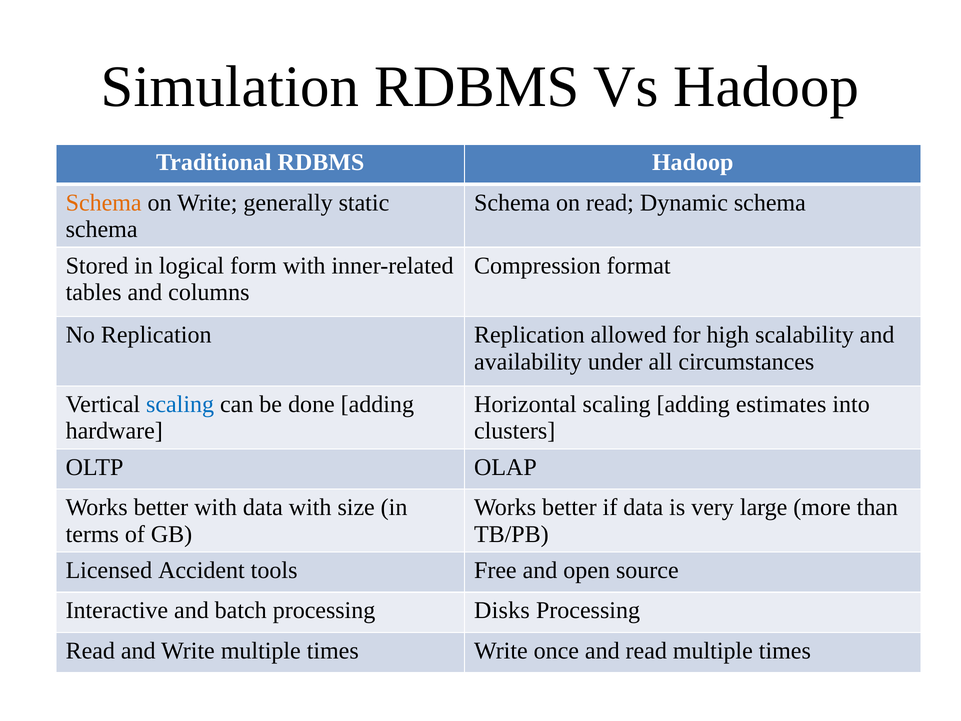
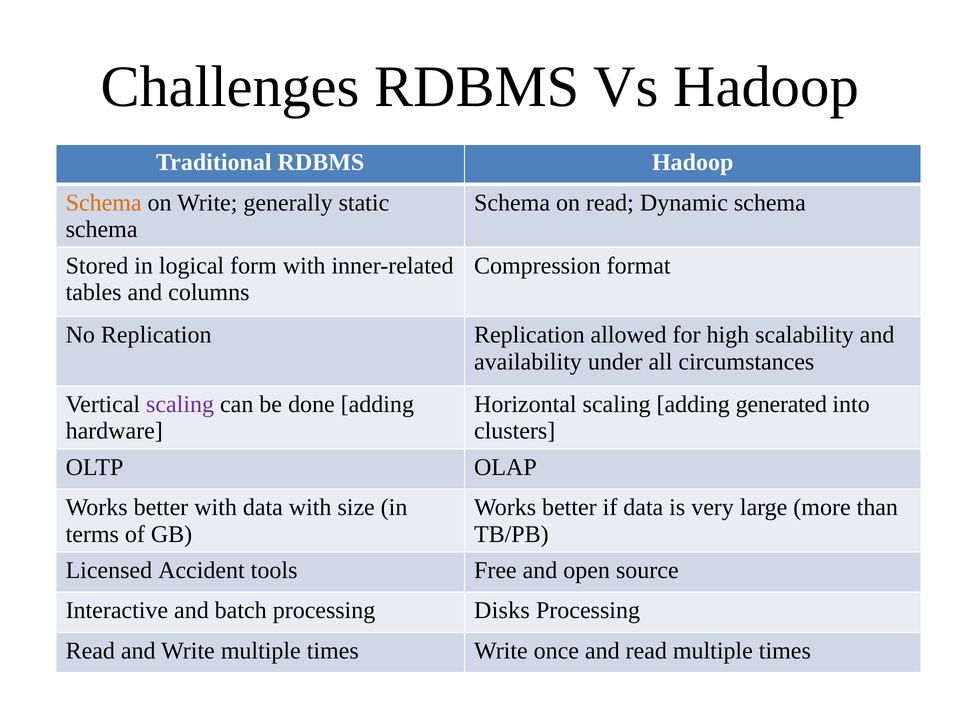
Simulation: Simulation -> Challenges
scaling at (180, 404) colour: blue -> purple
estimates: estimates -> generated
